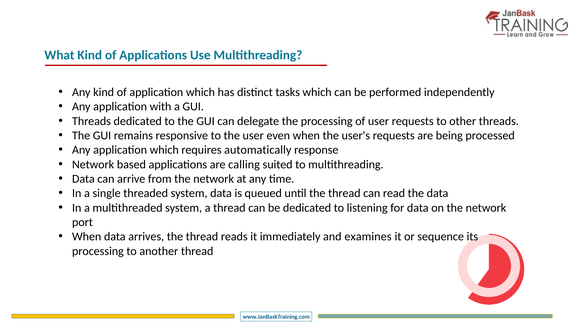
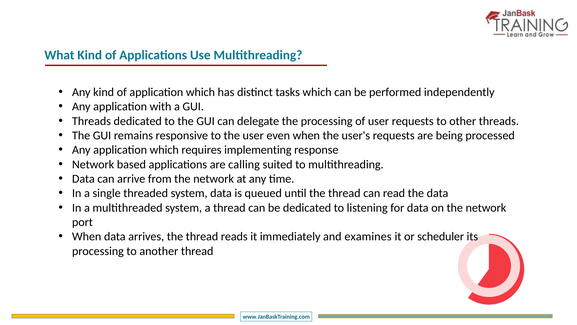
automatically: automatically -> implementing
sequence: sequence -> scheduler
